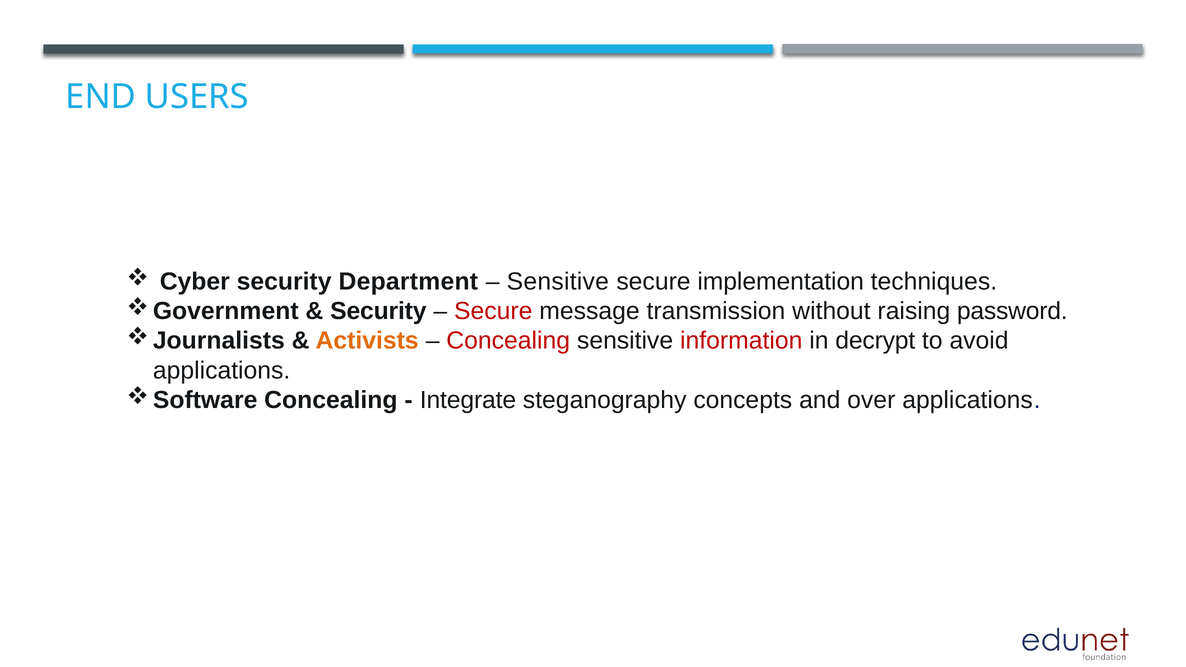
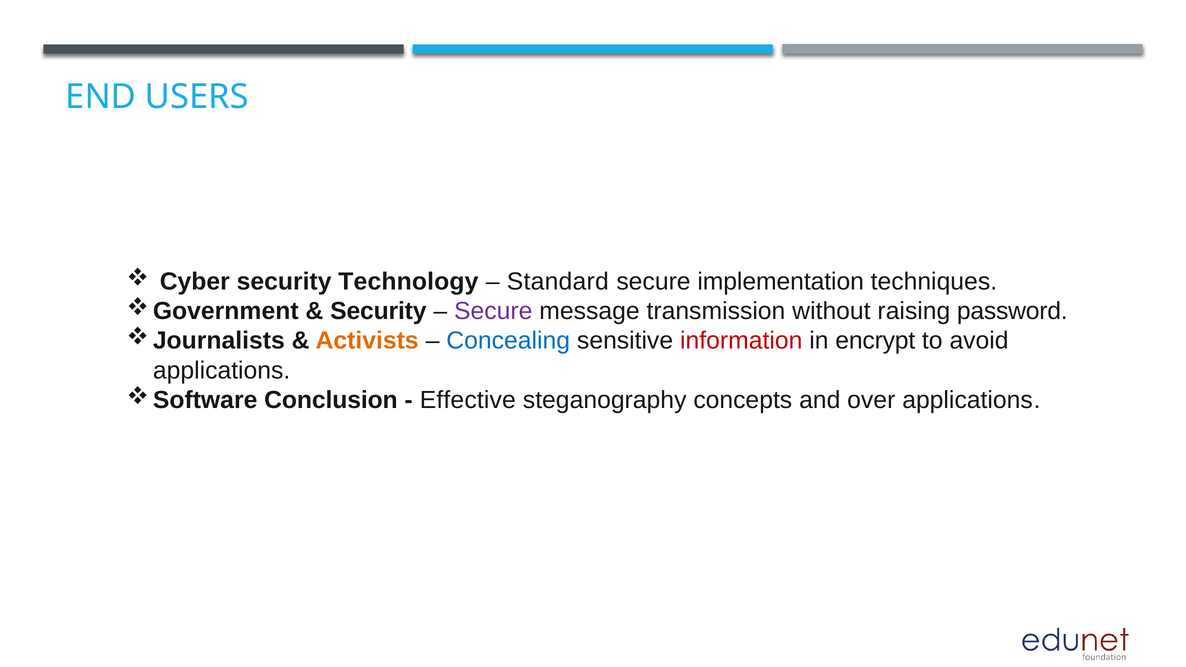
Department: Department -> Technology
Sensitive at (558, 282): Sensitive -> Standard
Secure at (493, 311) colour: red -> purple
Concealing at (508, 341) colour: red -> blue
decrypt: decrypt -> encrypt
Concealing at (331, 400): Concealing -> Conclusion
Integrate: Integrate -> Effective
